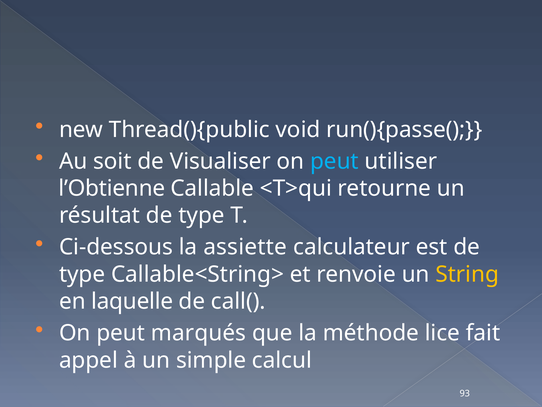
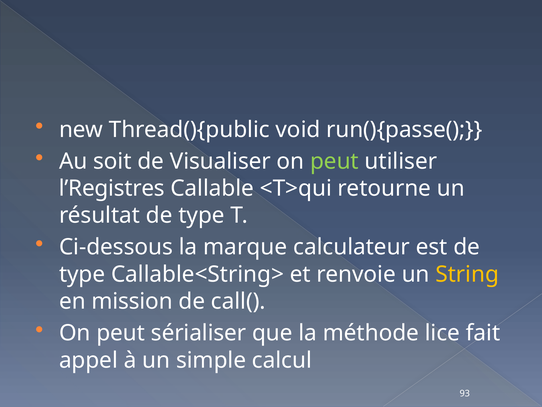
peut at (334, 161) colour: light blue -> light green
l’Obtienne: l’Obtienne -> l’Registres
assiette: assiette -> marque
laquelle: laquelle -> mission
marqués: marqués -> sérialiser
